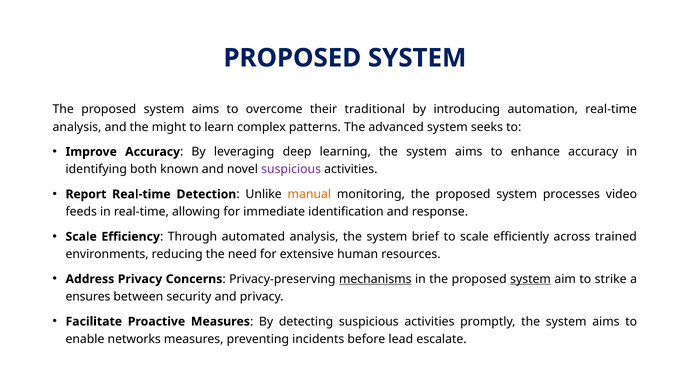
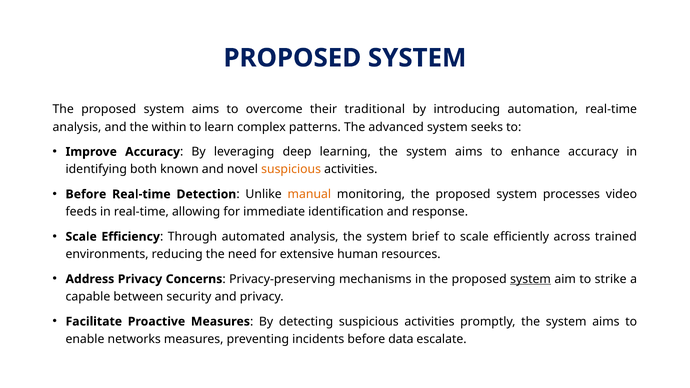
might: might -> within
suspicious at (291, 169) colour: purple -> orange
Report at (86, 194): Report -> Before
mechanisms underline: present -> none
ensures: ensures -> capable
lead: lead -> data
